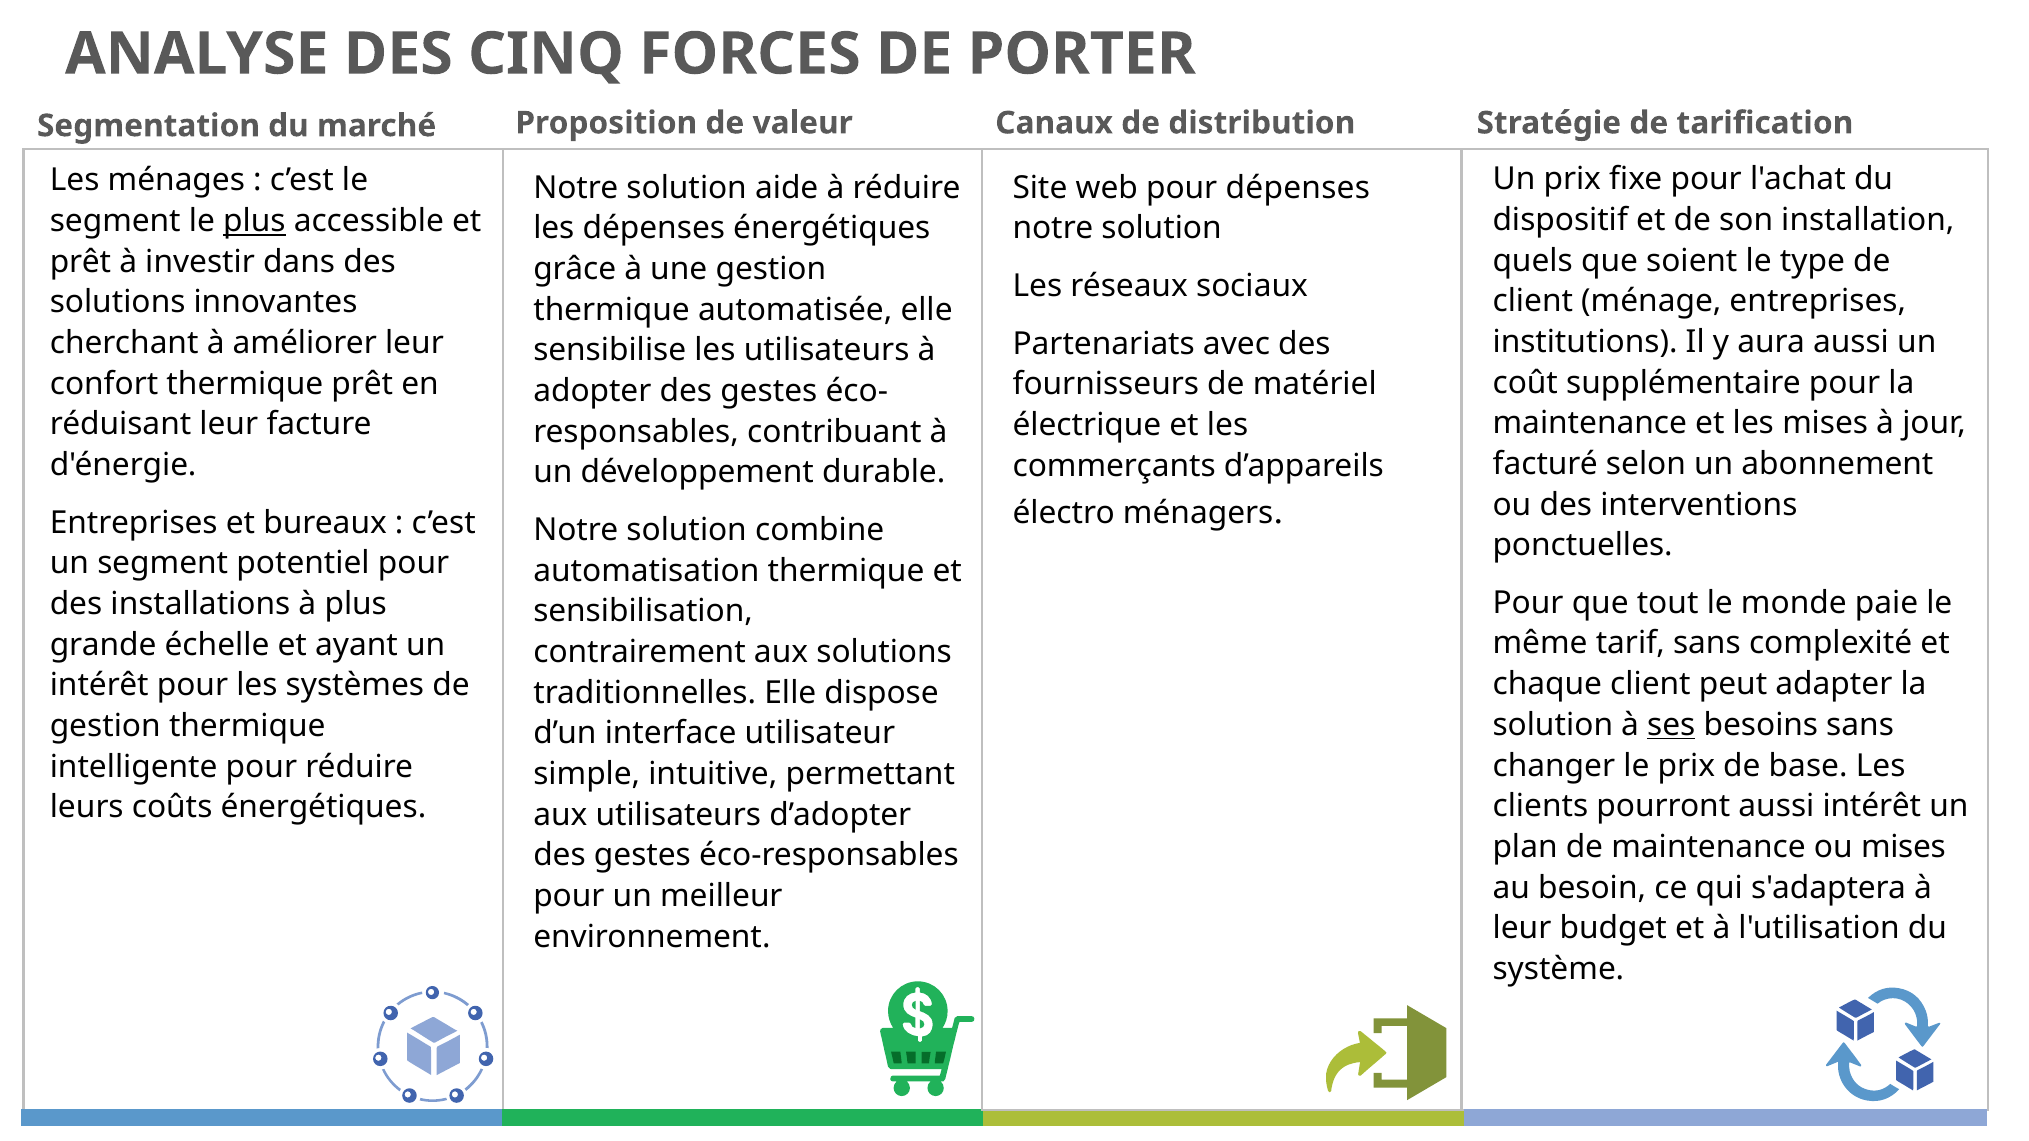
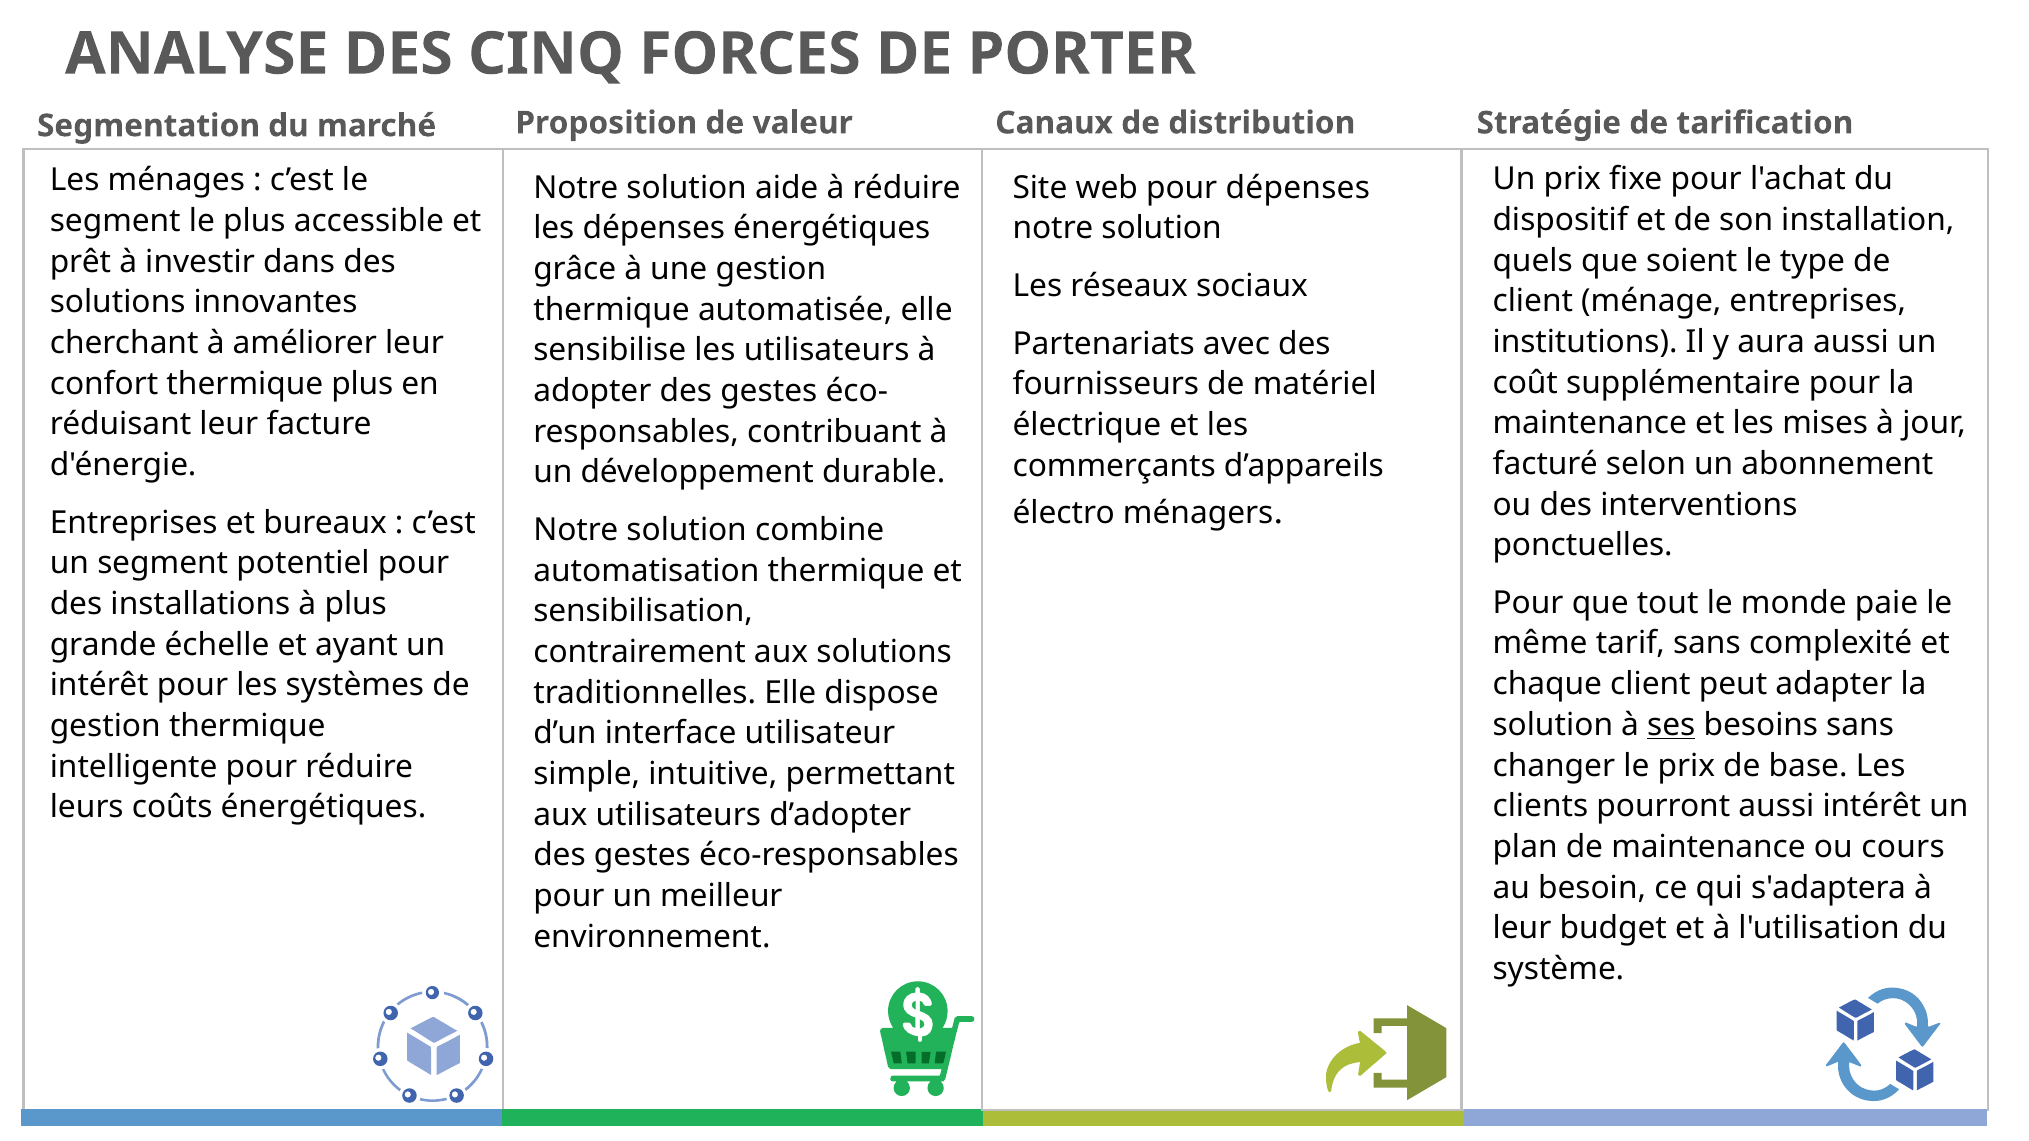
plus at (254, 221) underline: present -> none
thermique prêt: prêt -> plus
ou mises: mises -> cours
